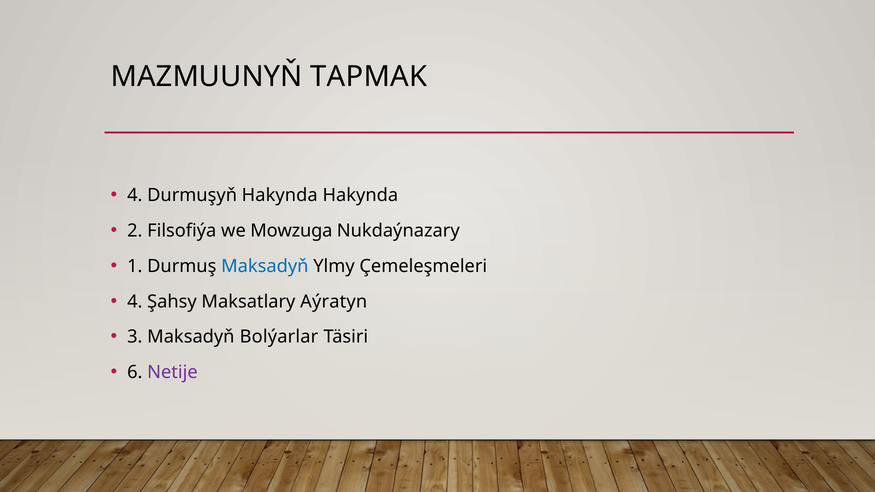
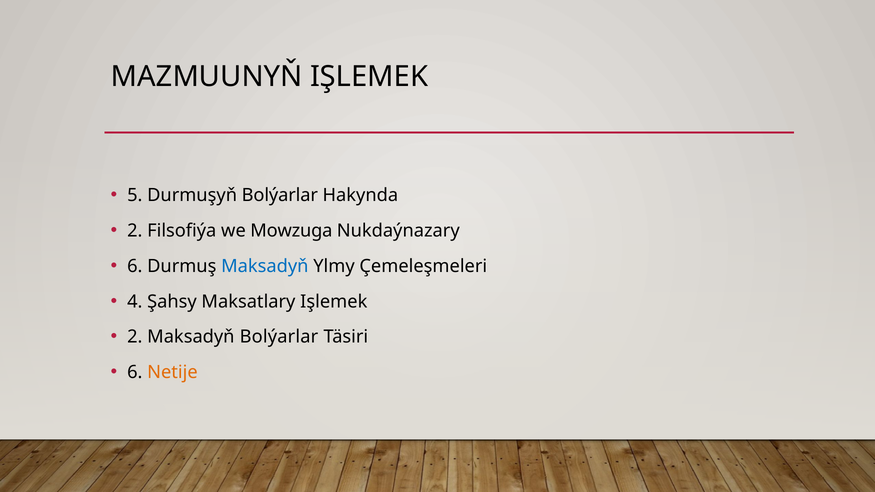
MAZMUUNYŇ TAPMAK: TAPMAK -> IŞLEMEK
4 at (135, 196): 4 -> 5
Durmuşyň Hakynda: Hakynda -> Bolýarlar
1 at (135, 266): 1 -> 6
Maksatlary Aýratyn: Aýratyn -> Işlemek
3 at (135, 337): 3 -> 2
Netije colour: purple -> orange
